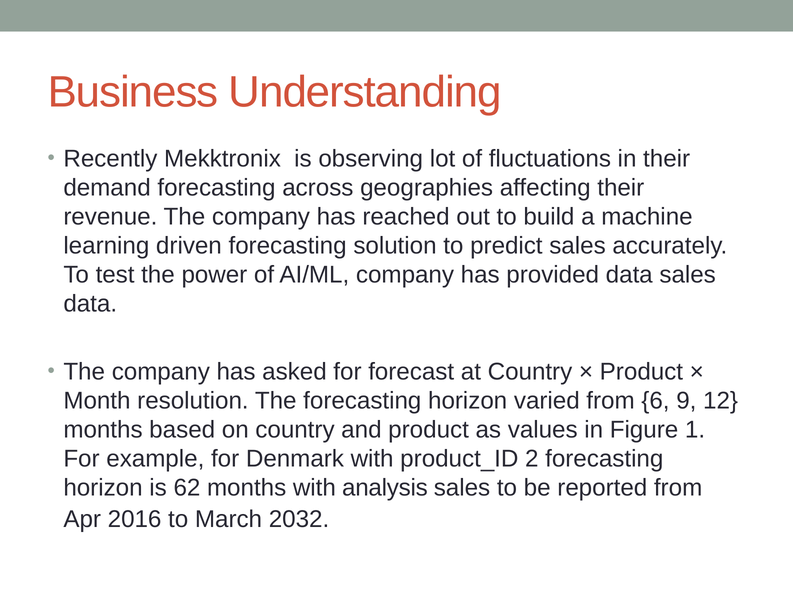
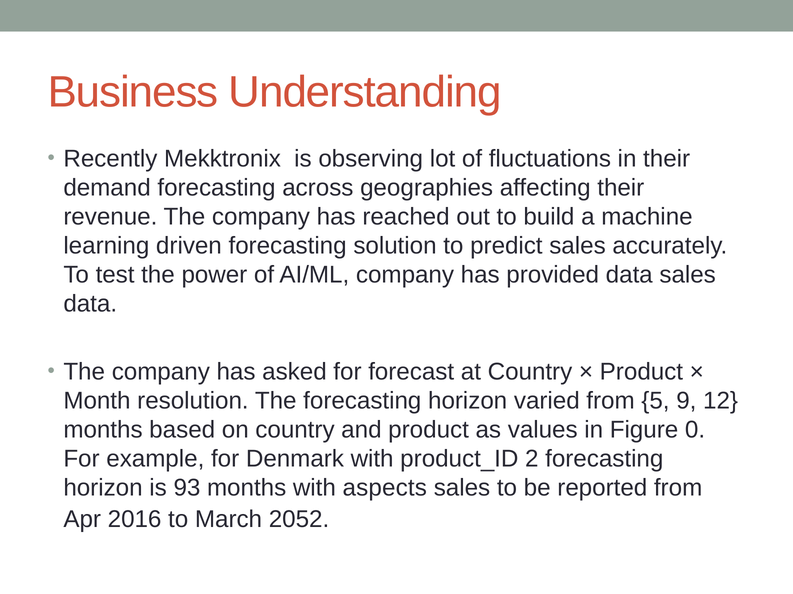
6: 6 -> 5
1: 1 -> 0
62: 62 -> 93
analysis: analysis -> aspects
2032: 2032 -> 2052
